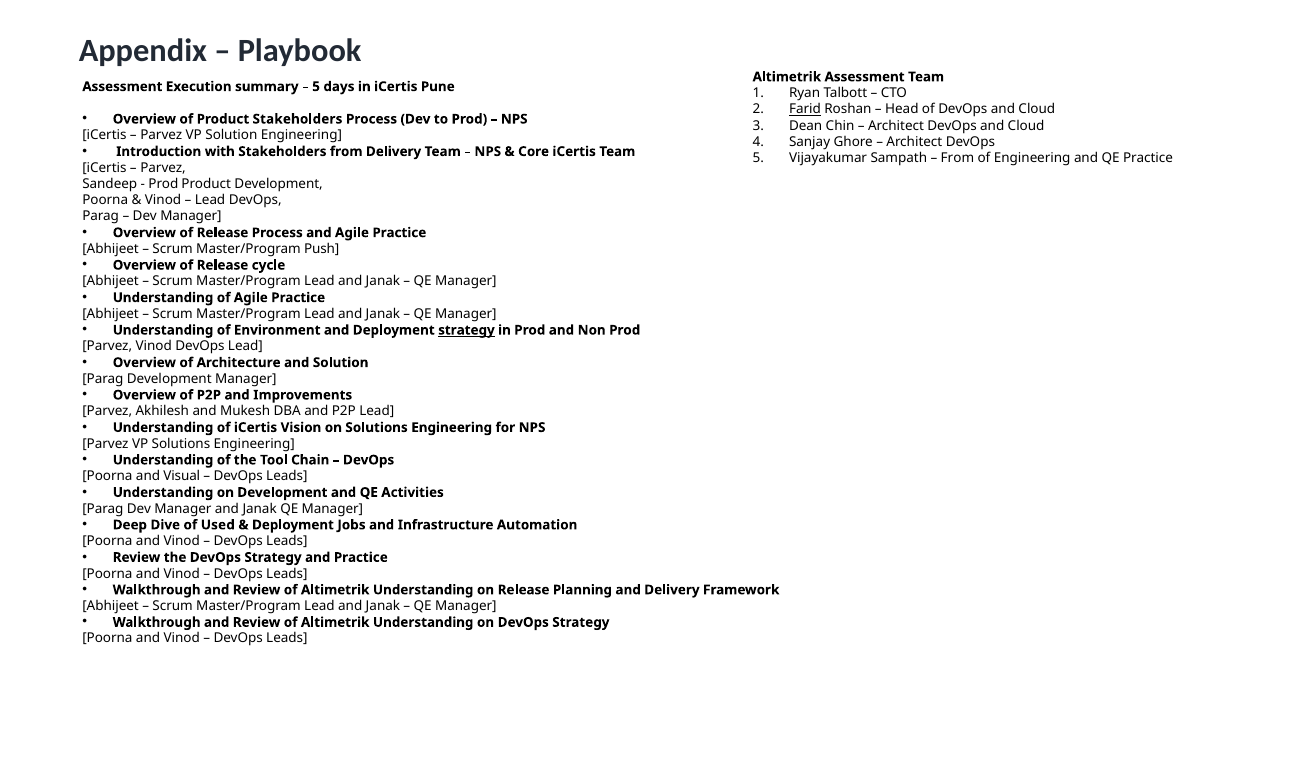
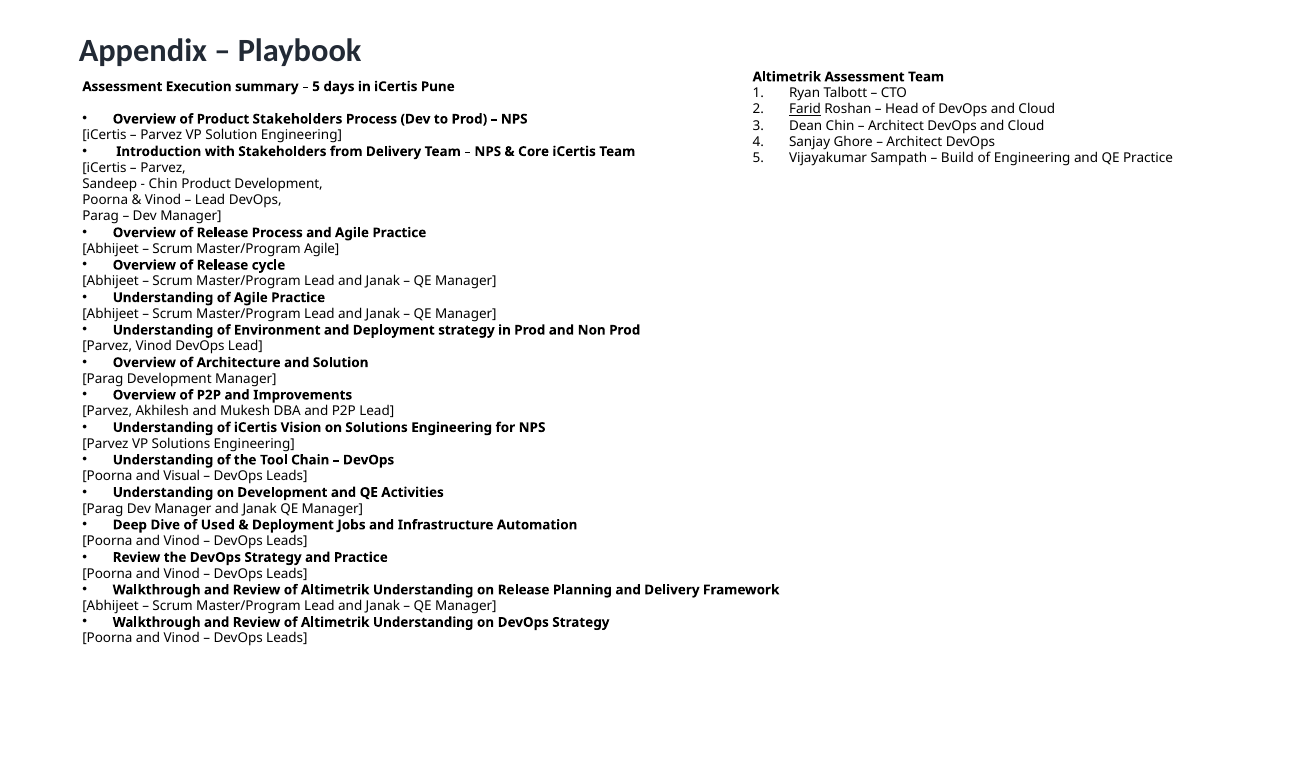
From at (957, 158): From -> Build
Prod at (163, 184): Prod -> Chin
Master/Program Push: Push -> Agile
strategy at (466, 330) underline: present -> none
